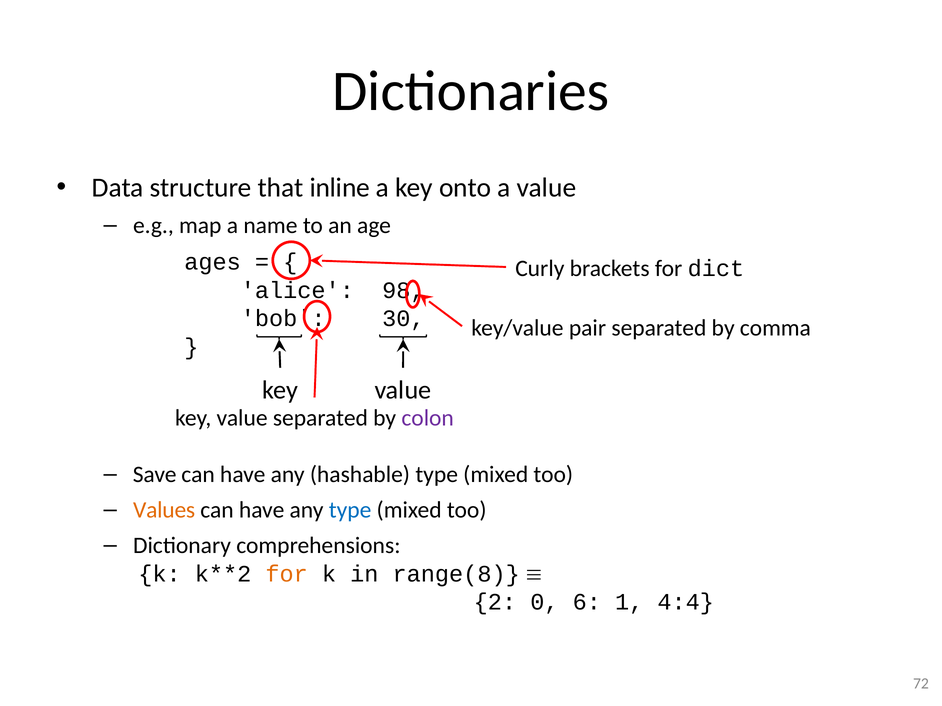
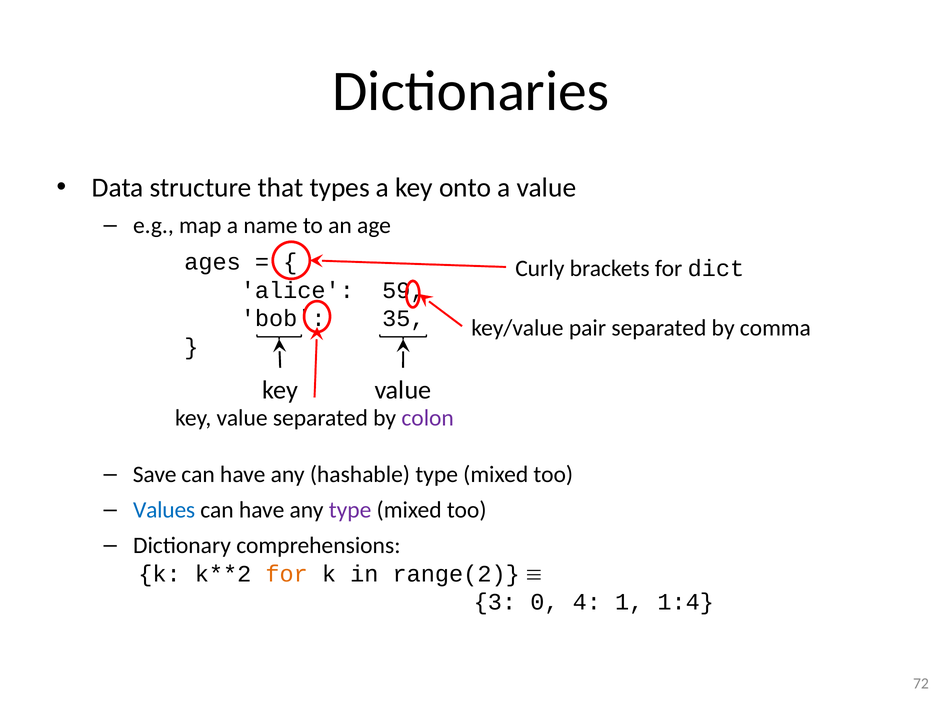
inline: inline -> types
98: 98 -> 59
30: 30 -> 35
Values colour: orange -> blue
type at (350, 510) colour: blue -> purple
range(8: range(8 -> range(2
2: 2 -> 3
6: 6 -> 4
4:4: 4:4 -> 1:4
